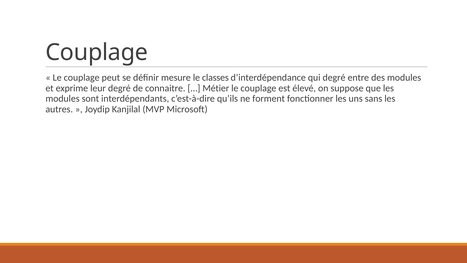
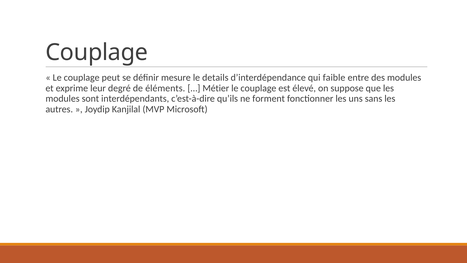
classes: classes -> details
qui degré: degré -> faible
connaitre: connaitre -> éléments
